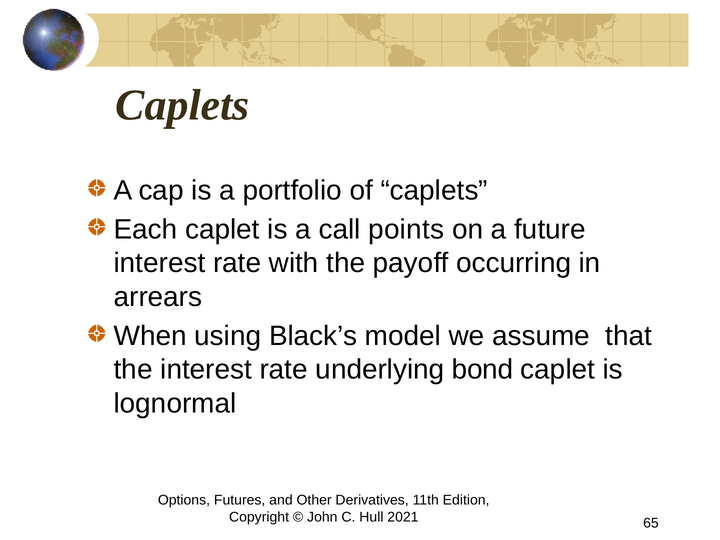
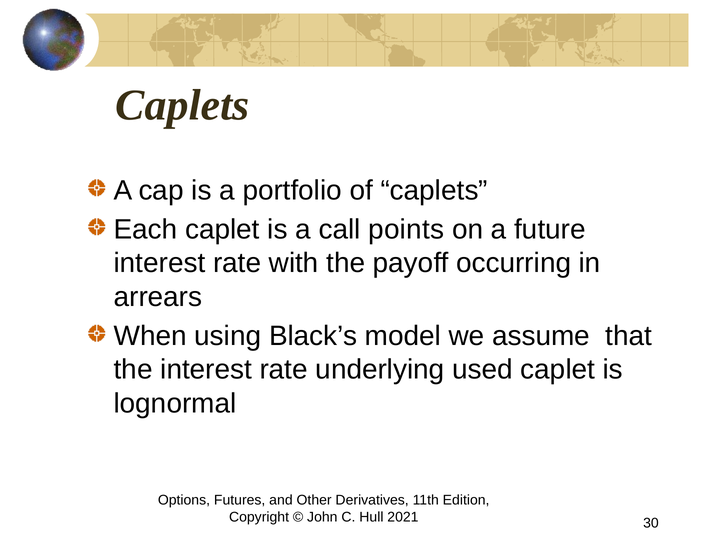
bond: bond -> used
65: 65 -> 30
